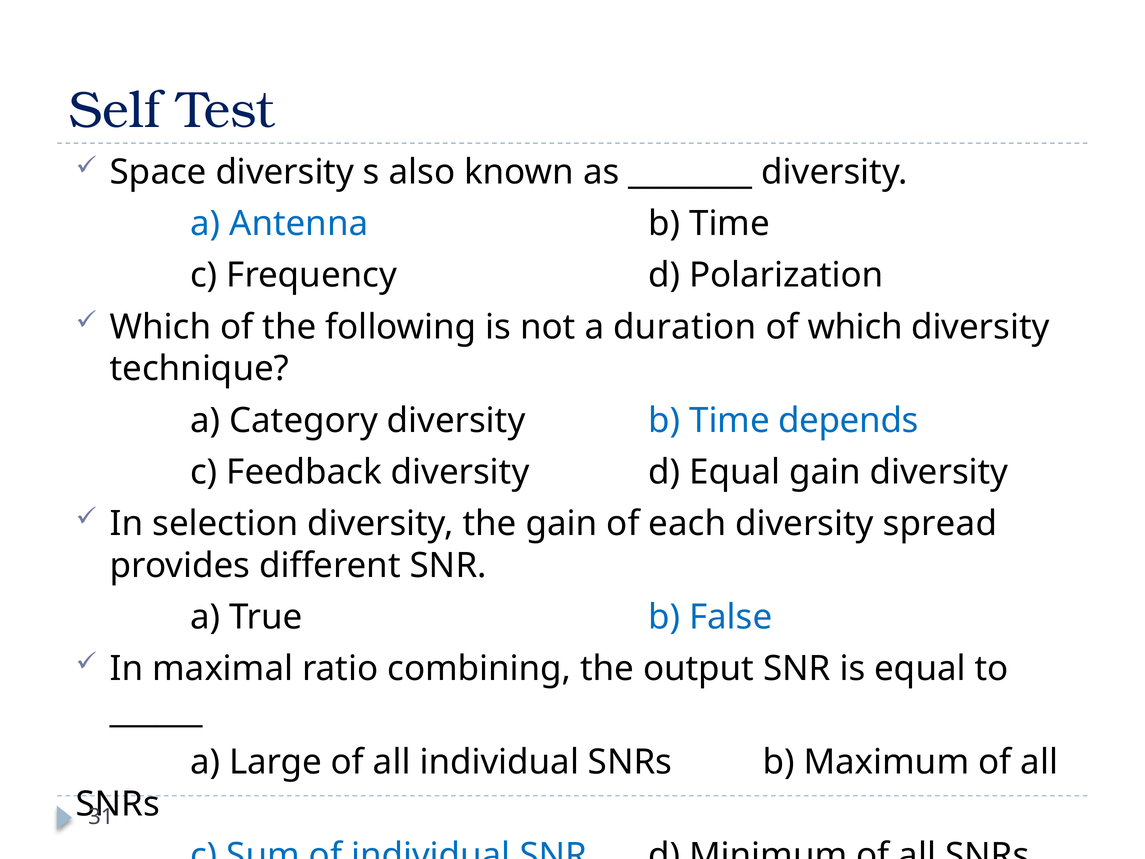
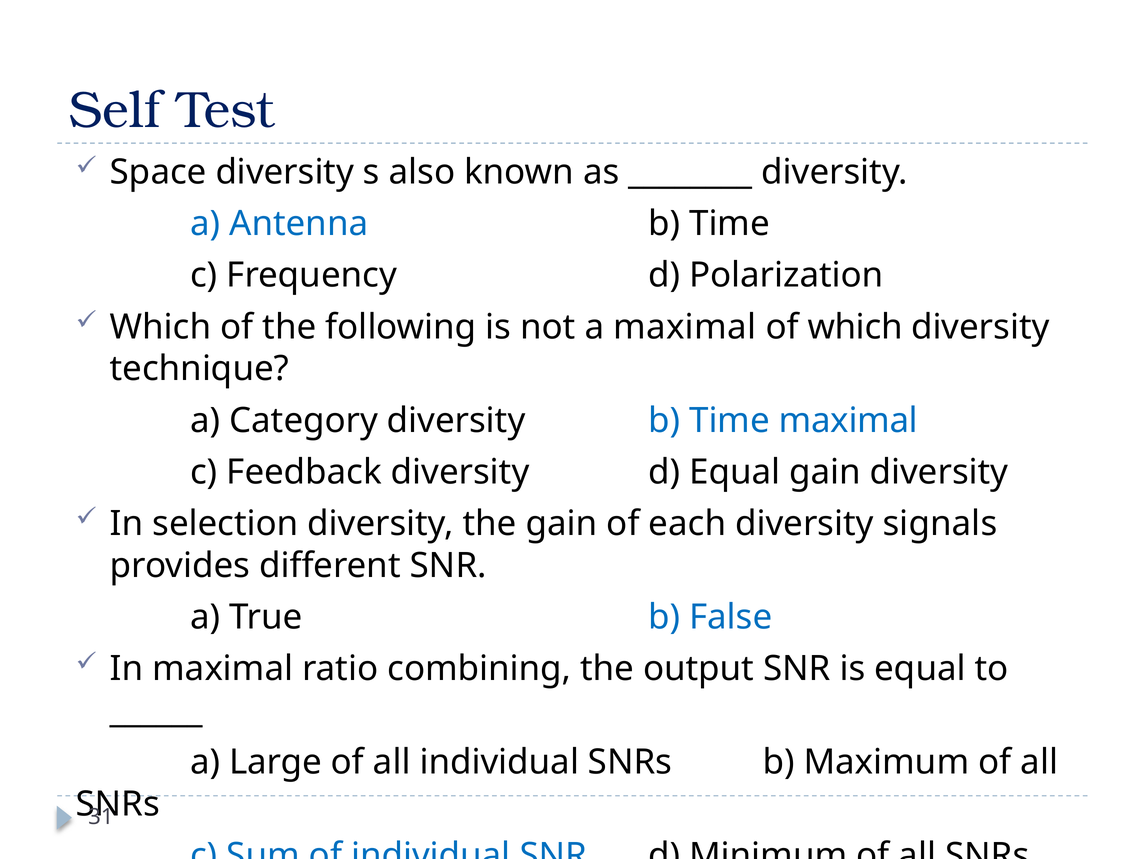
a duration: duration -> maximal
Time depends: depends -> maximal
spread: spread -> signals
